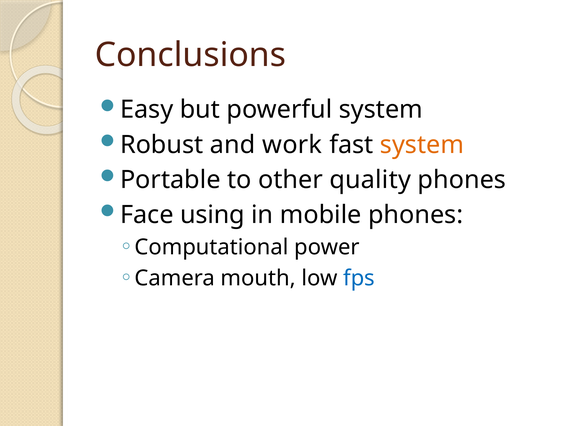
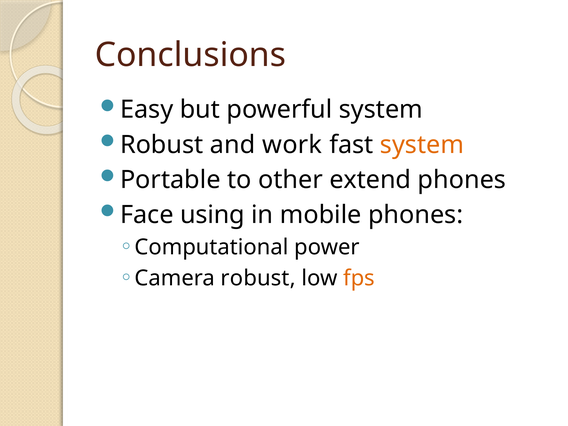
quality: quality -> extend
Camera mouth: mouth -> robust
fps colour: blue -> orange
